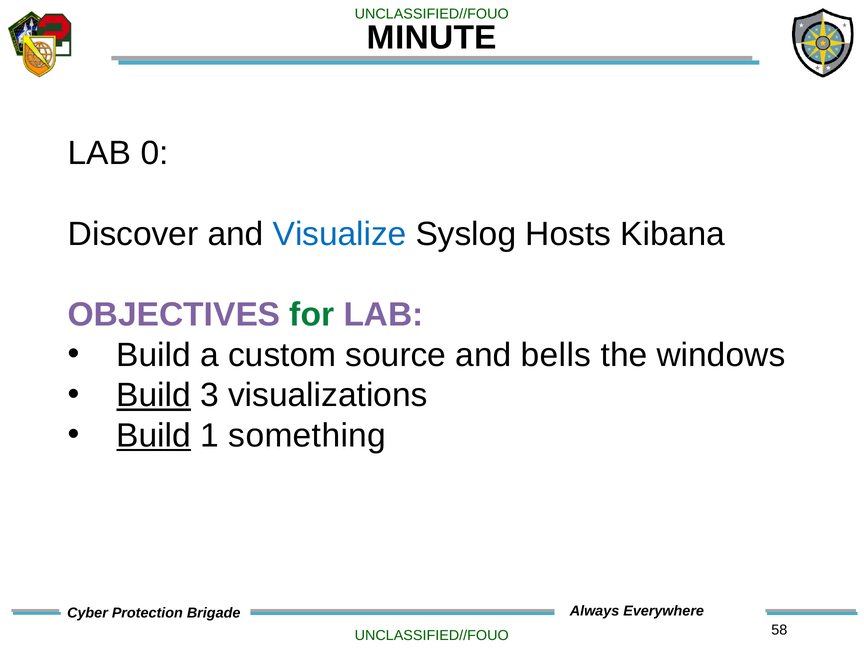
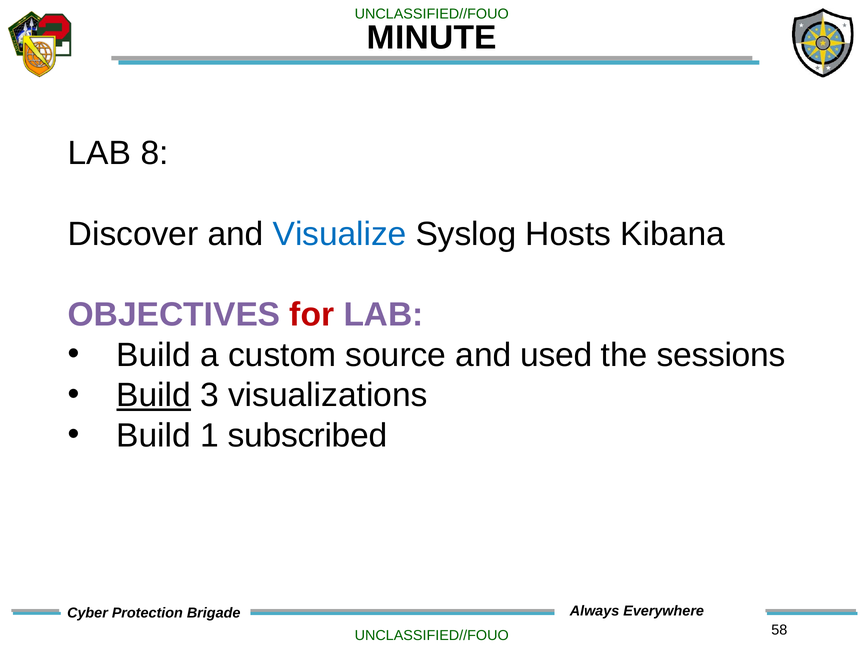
0: 0 -> 8
for colour: green -> red
bells: bells -> used
windows: windows -> sessions
Build at (154, 436) underline: present -> none
something: something -> subscribed
